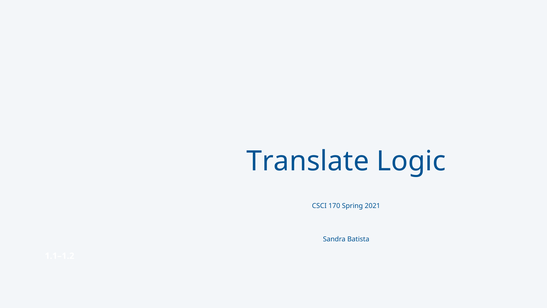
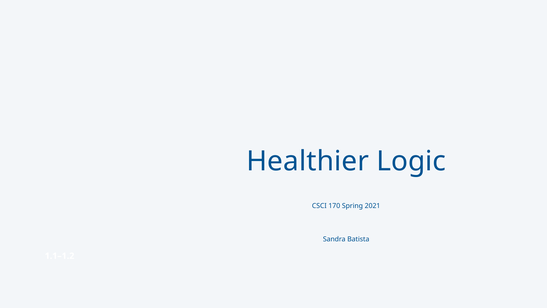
Translate: Translate -> Healthier
